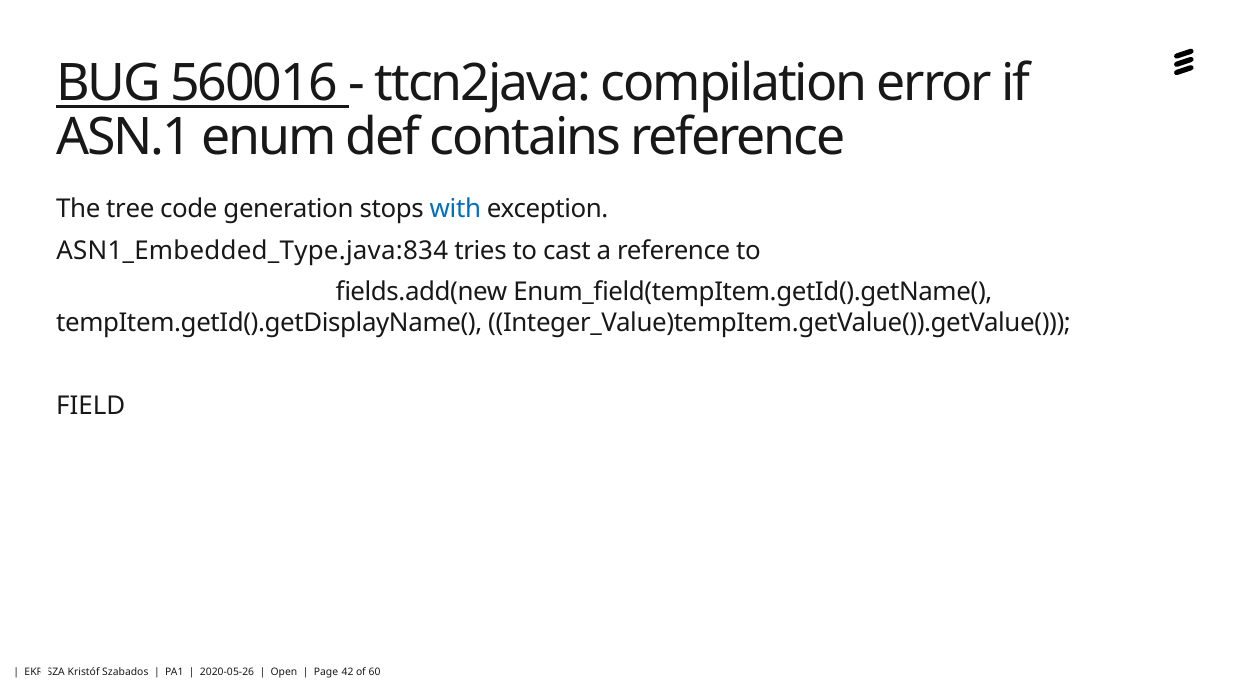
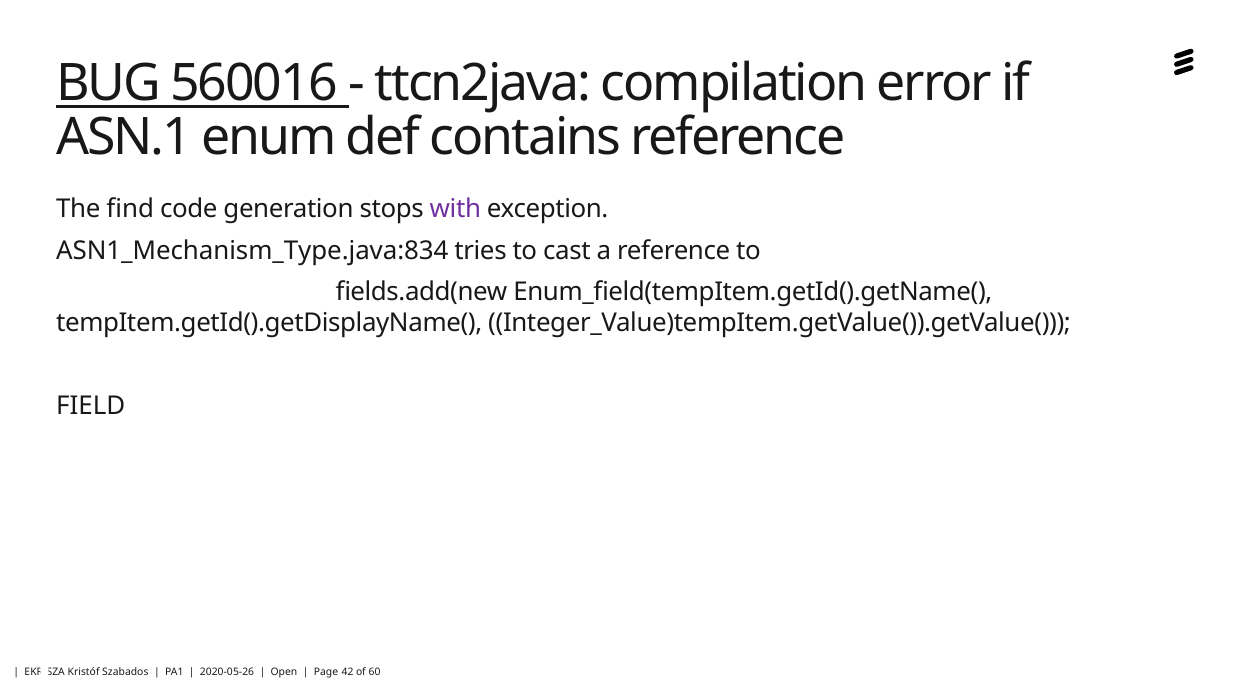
tree: tree -> find
with colour: blue -> purple
ASN1_Embedded_Type.java:834: ASN1_Embedded_Type.java:834 -> ASN1_Mechanism_Type.java:834
